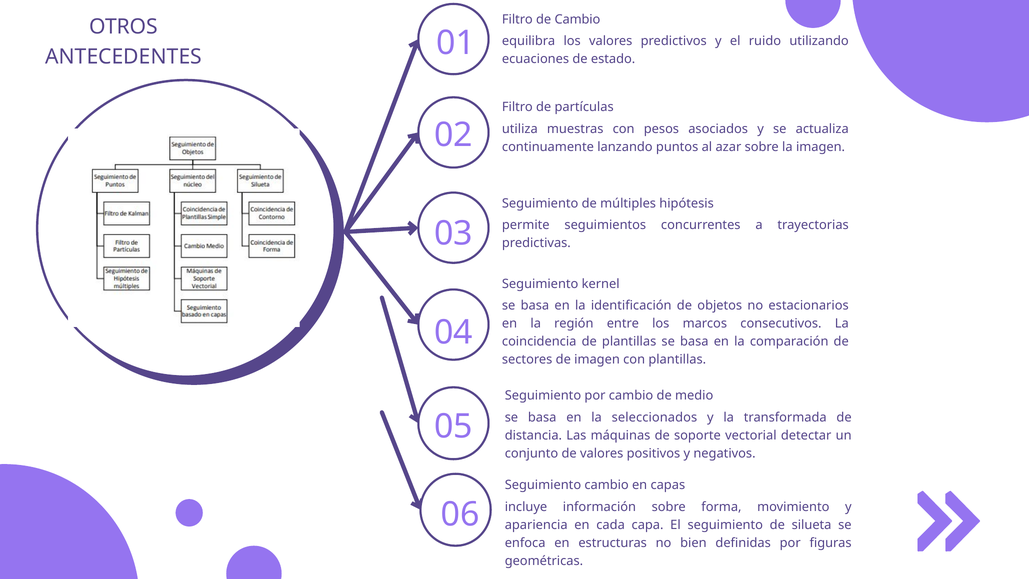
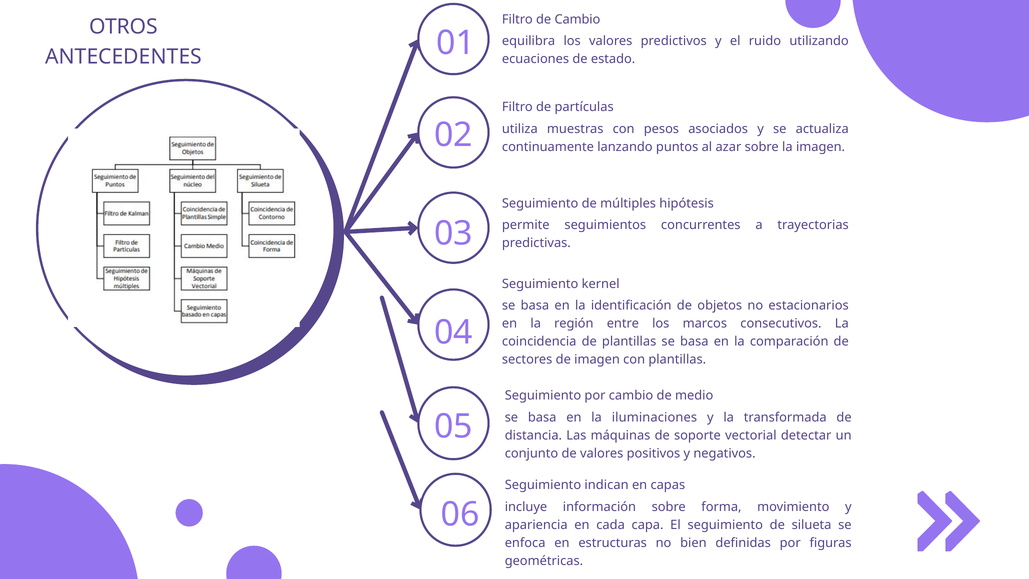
seleccionados: seleccionados -> iluminaciones
Seguimiento cambio: cambio -> indican
